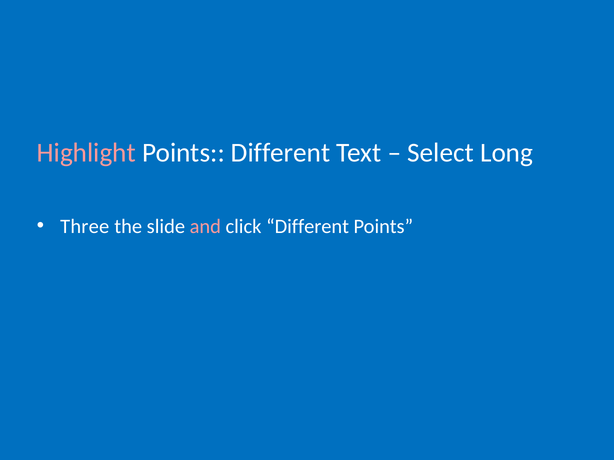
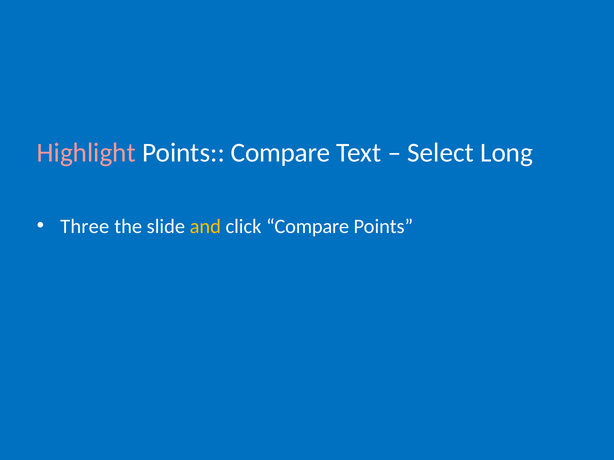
Points Different: Different -> Compare
and colour: pink -> yellow
click Different: Different -> Compare
